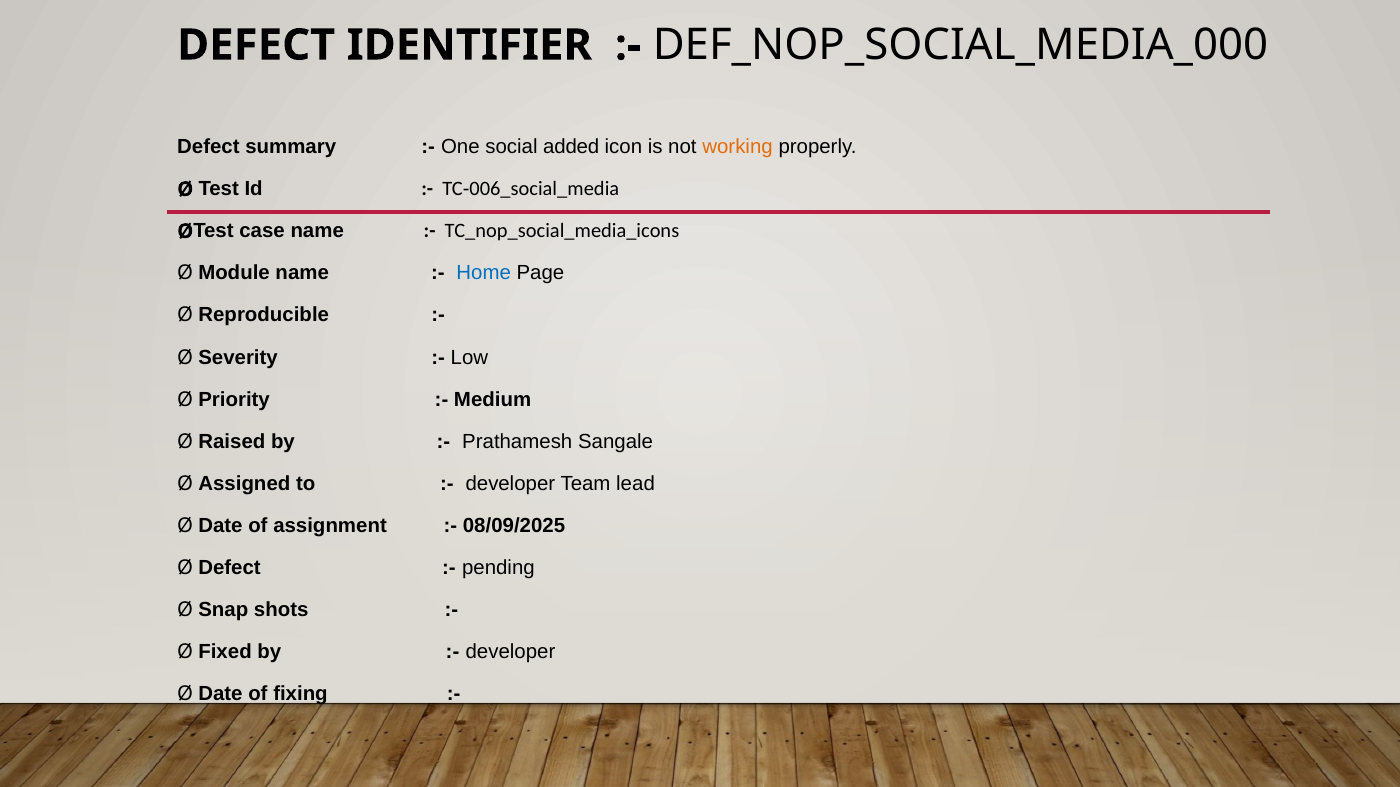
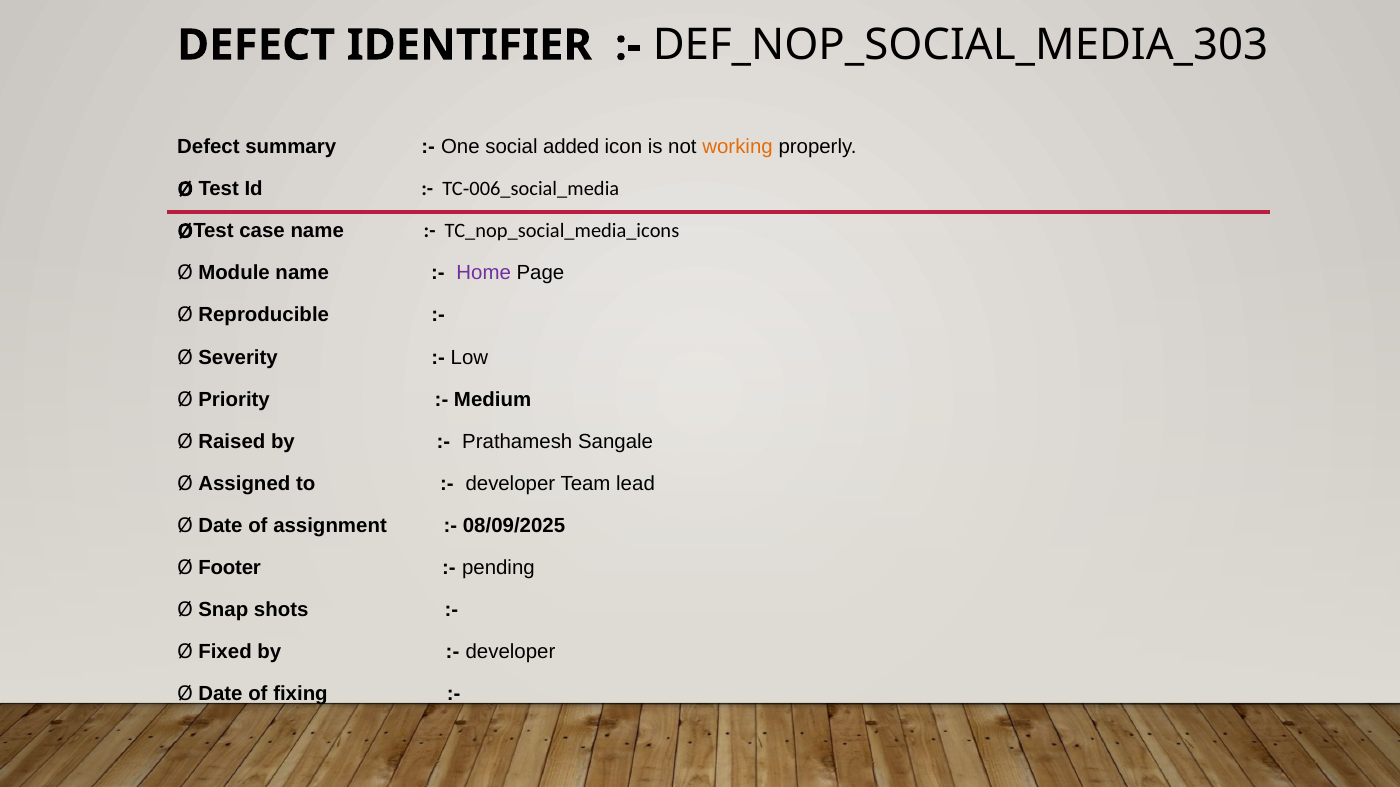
DEF_NOP_SOCIAL_MEDIA_000: DEF_NOP_SOCIAL_MEDIA_000 -> DEF_NOP_SOCIAL_MEDIA_303
Home colour: blue -> purple
Ø Defect: Defect -> Footer
